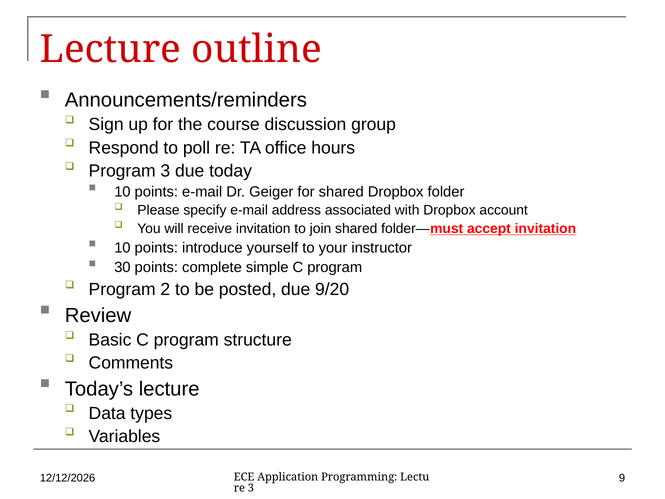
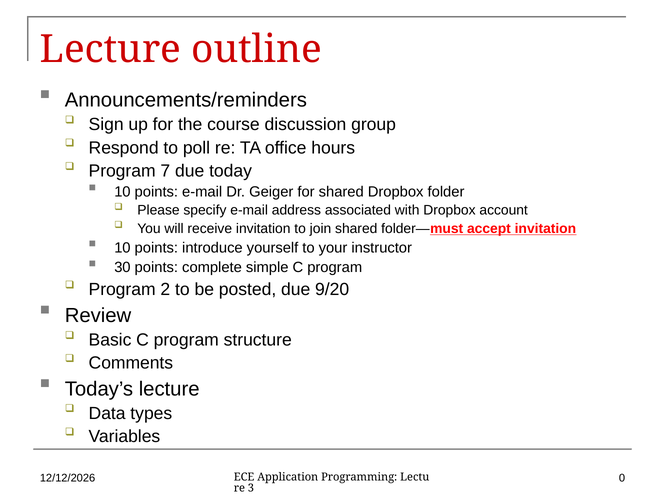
Program 3: 3 -> 7
9: 9 -> 0
